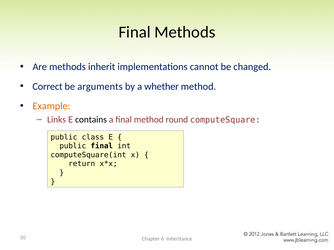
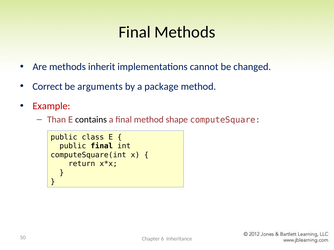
whether: whether -> package
Example colour: orange -> red
Links: Links -> Than
round: round -> shape
